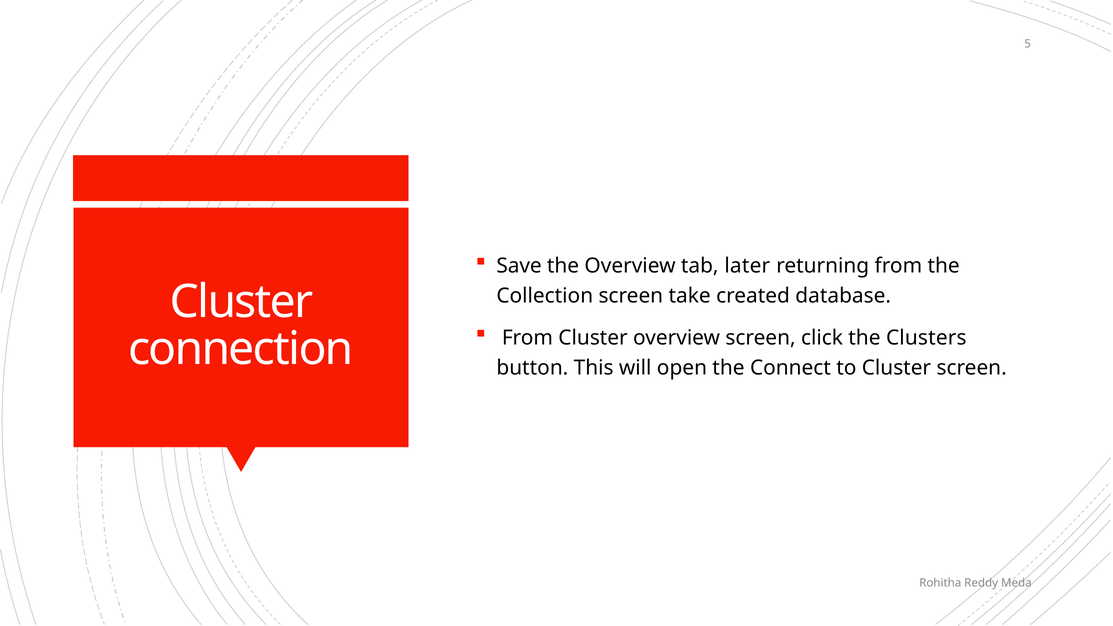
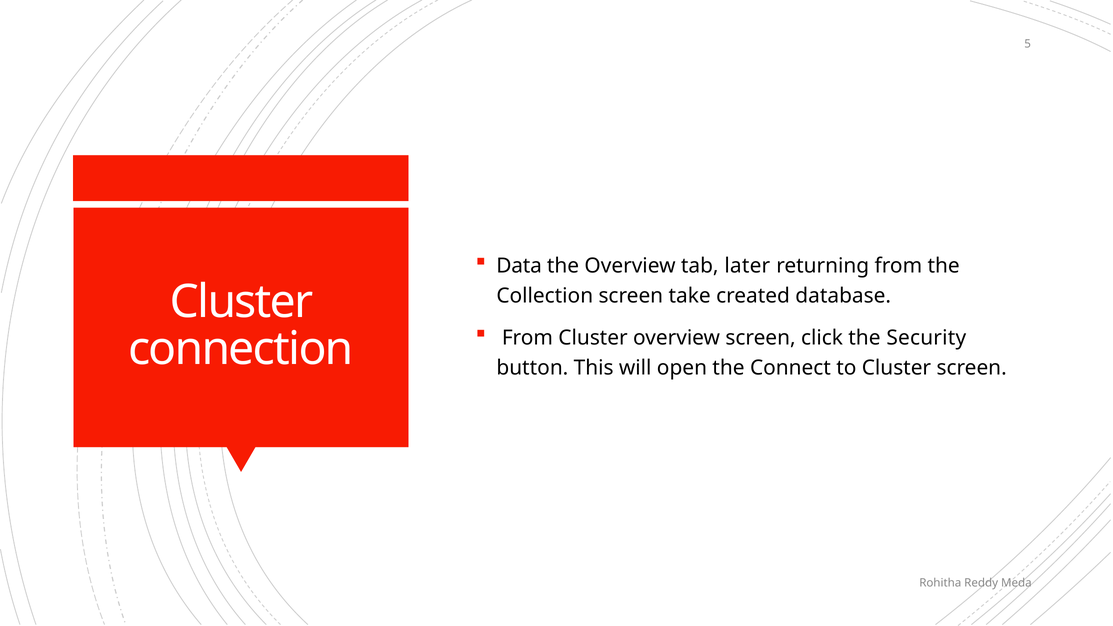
Save: Save -> Data
Clusters: Clusters -> Security
